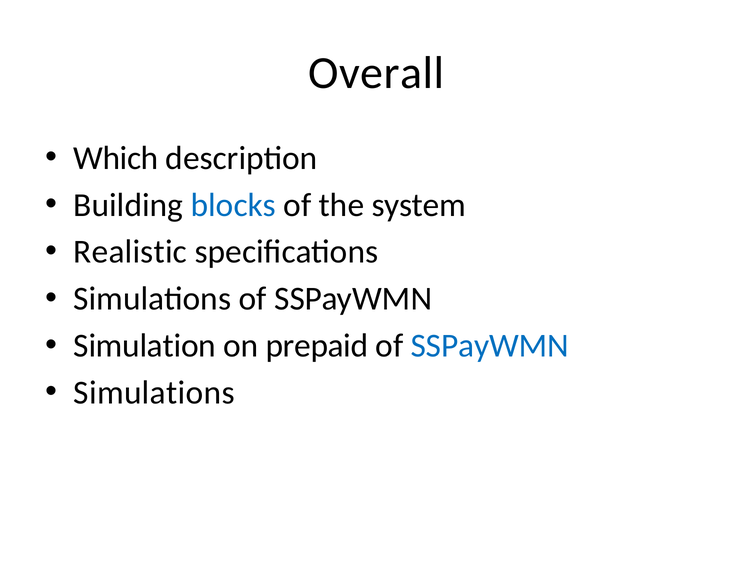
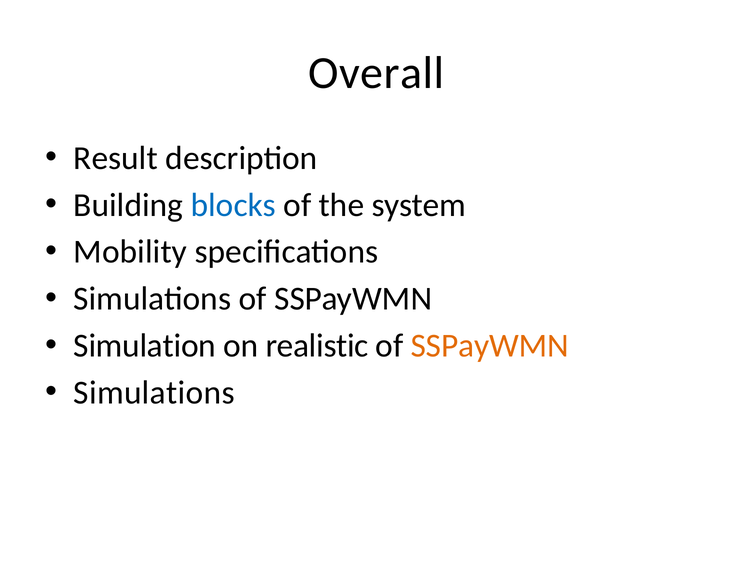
Which: Which -> Result
Realistic: Realistic -> Mobility
prepaid: prepaid -> realistic
SSPayWMN at (490, 346) colour: blue -> orange
